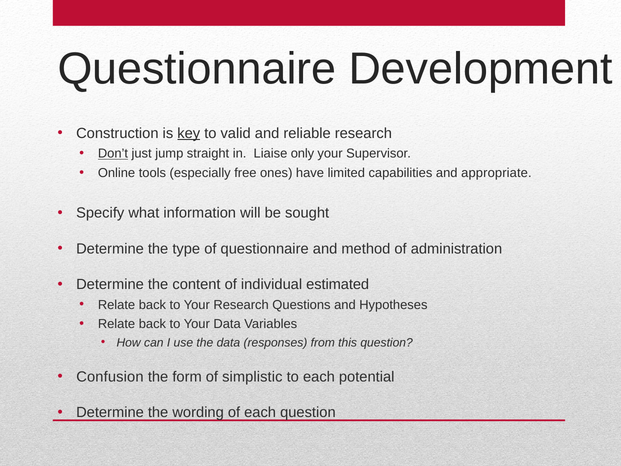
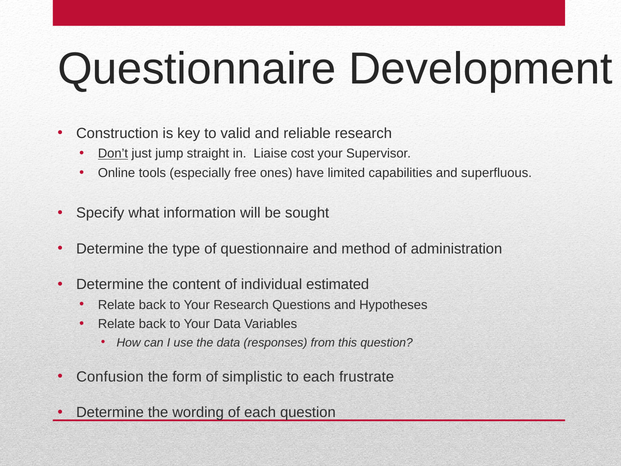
key underline: present -> none
only: only -> cost
appropriate: appropriate -> superfluous
potential: potential -> frustrate
